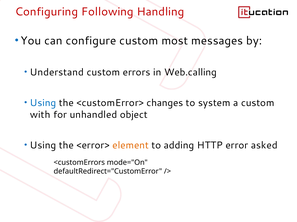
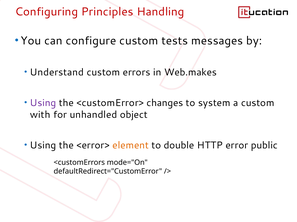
Following: Following -> Principles
most: most -> tests
Web.calling: Web.calling -> Web.makes
Using at (43, 103) colour: blue -> purple
adding: adding -> double
asked: asked -> public
